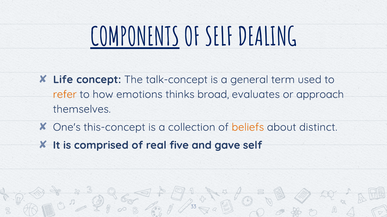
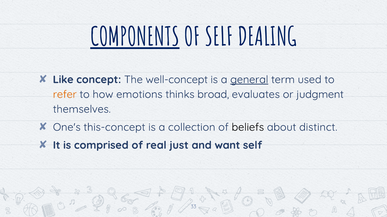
Life: Life -> Like
talk-concept: talk-concept -> well-concept
general underline: none -> present
approach: approach -> judgment
beliefs colour: orange -> black
five: five -> just
gave: gave -> want
